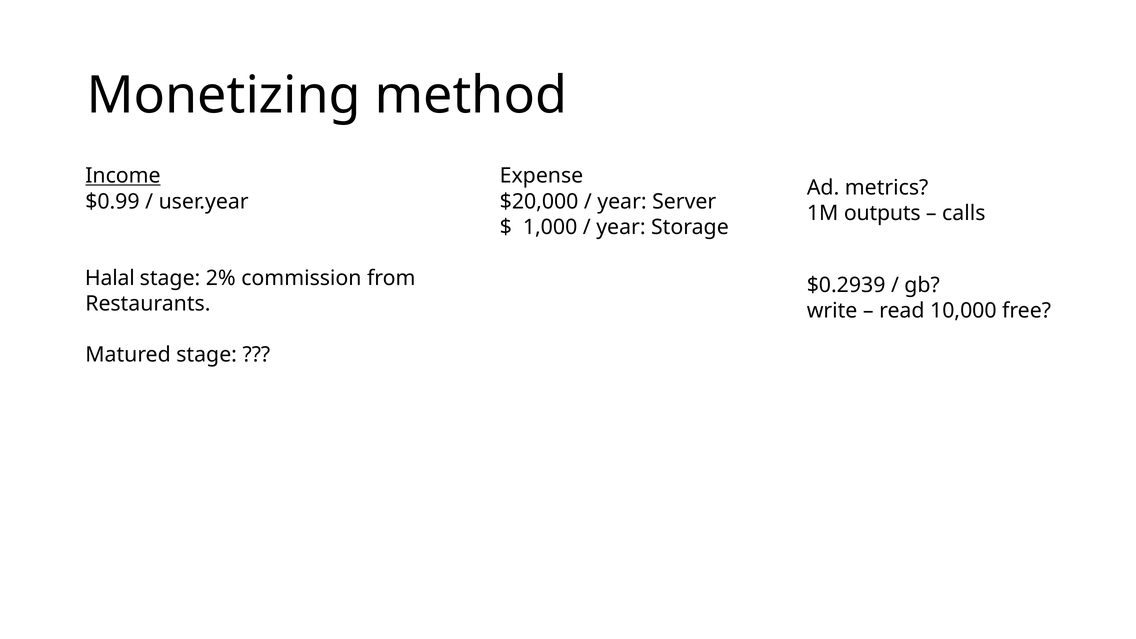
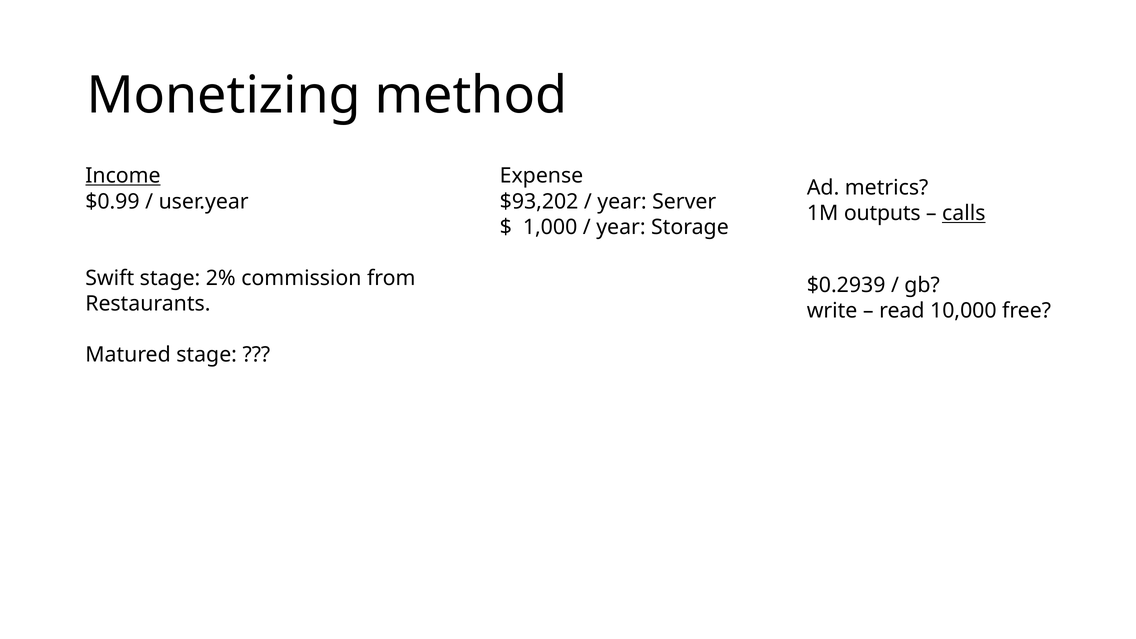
$20,000: $20,000 -> $93,202
calls underline: none -> present
Halal: Halal -> Swift
